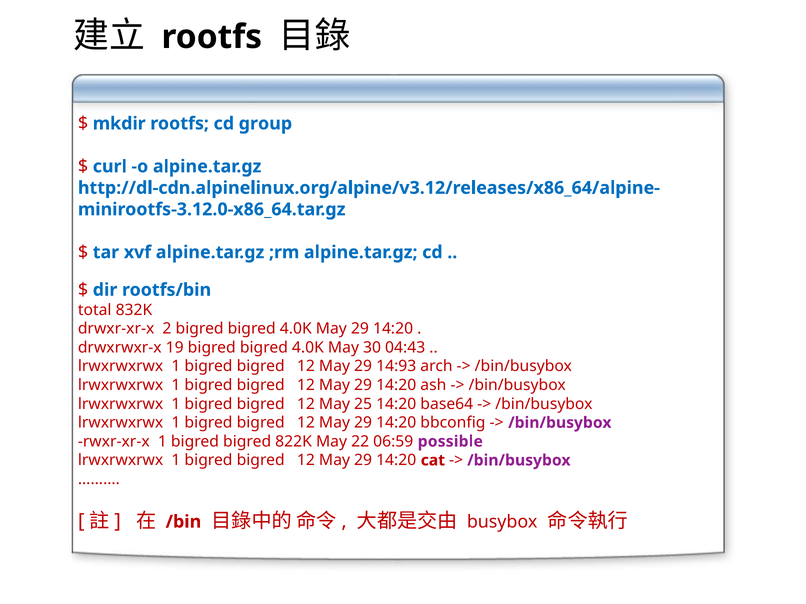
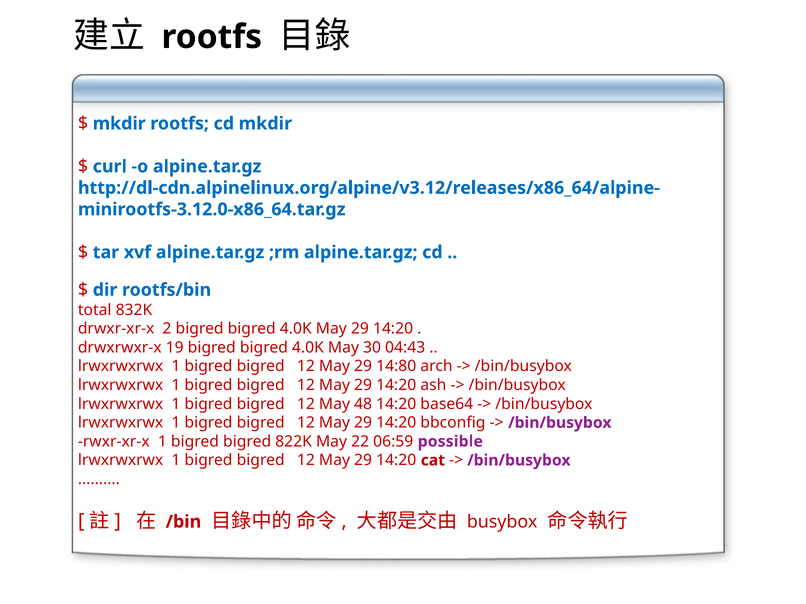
cd group: group -> mkdir
14:93: 14:93 -> 14:80
25: 25 -> 48
